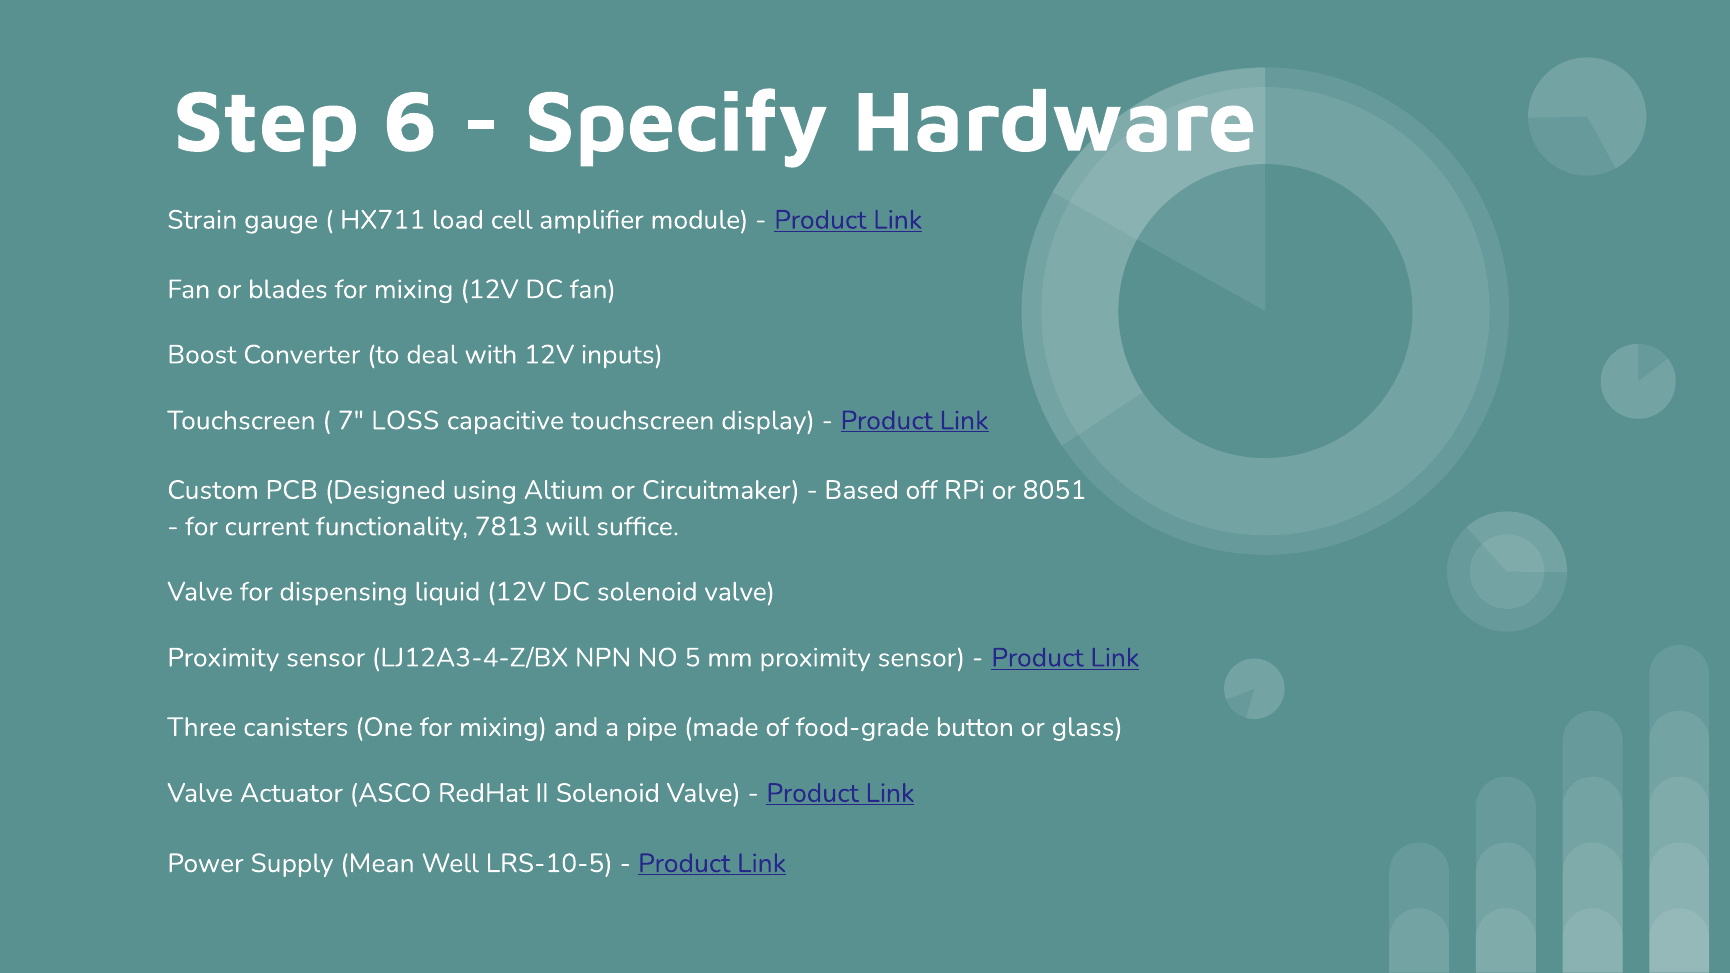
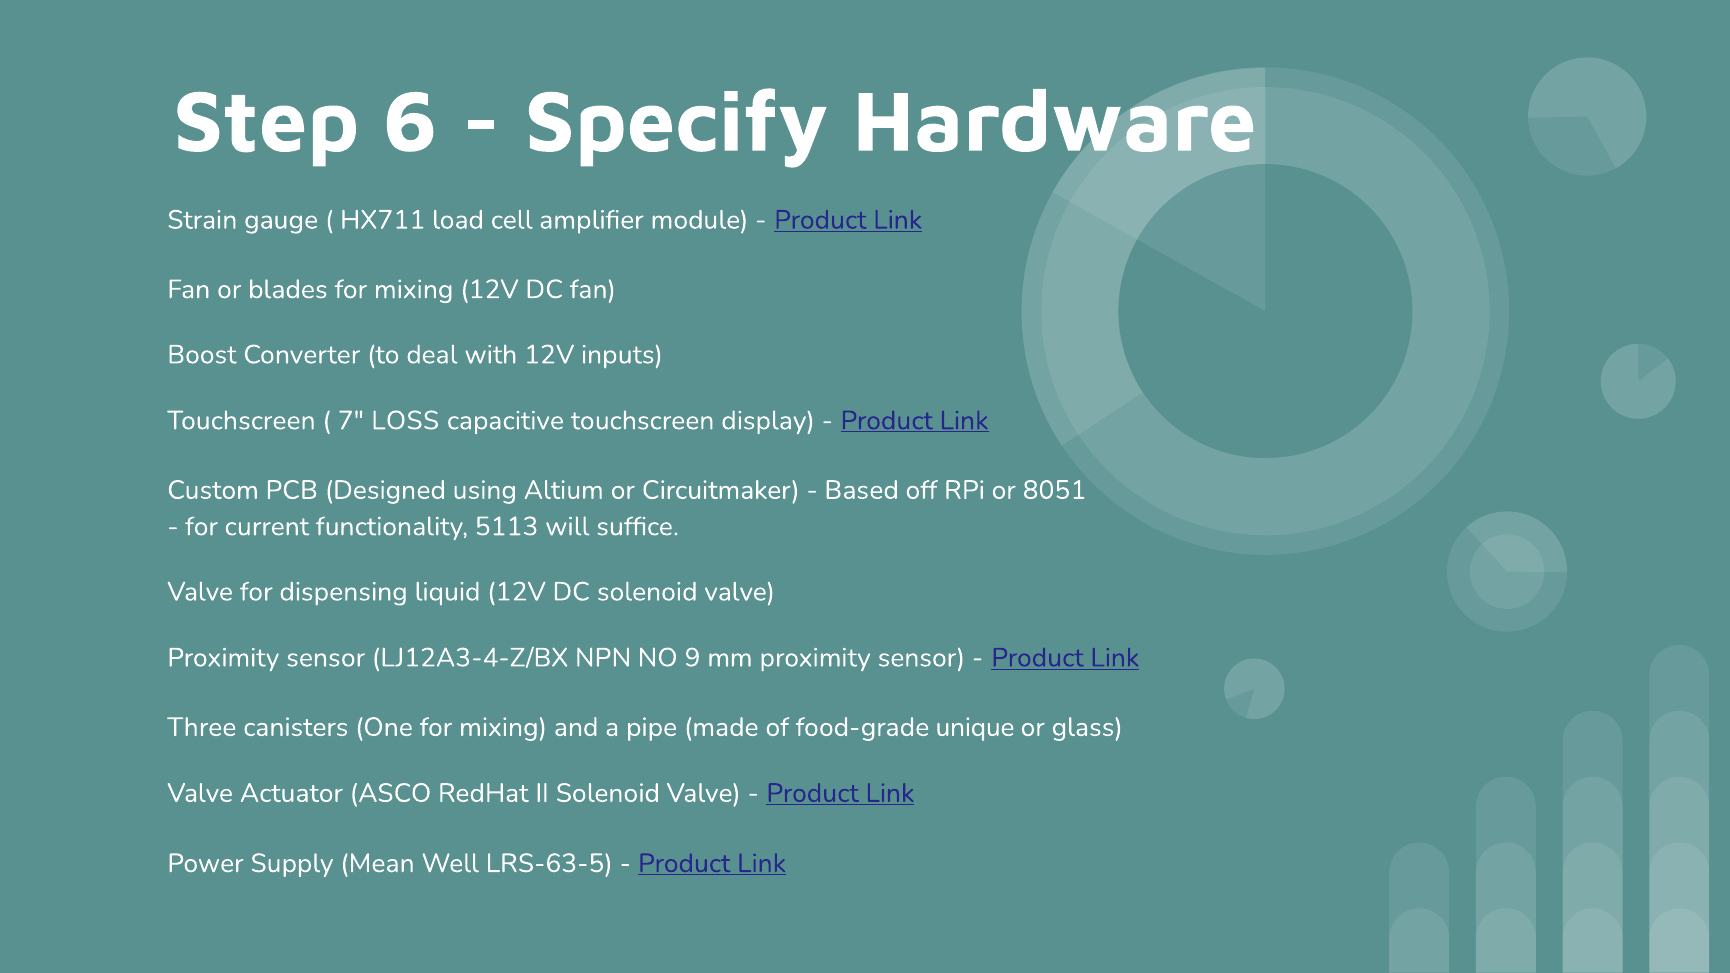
7813: 7813 -> 5113
5: 5 -> 9
button: button -> unique
LRS-10-5: LRS-10-5 -> LRS-63-5
